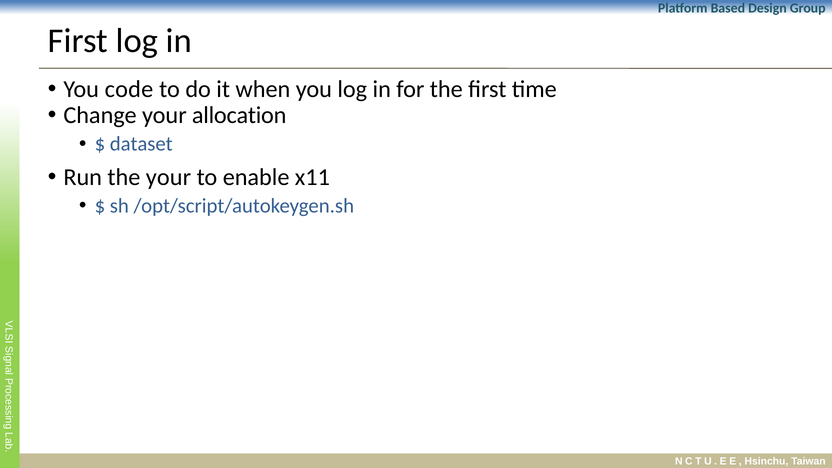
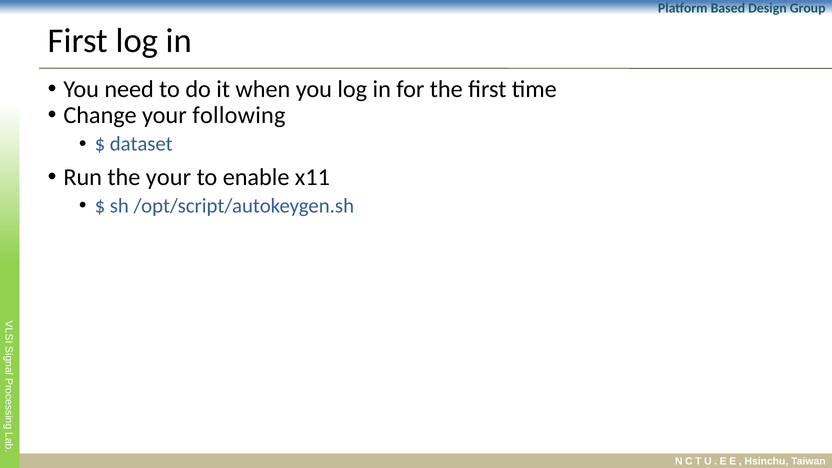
code: code -> need
allocation: allocation -> following
